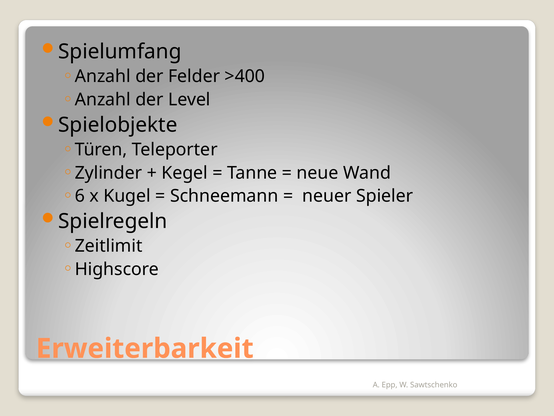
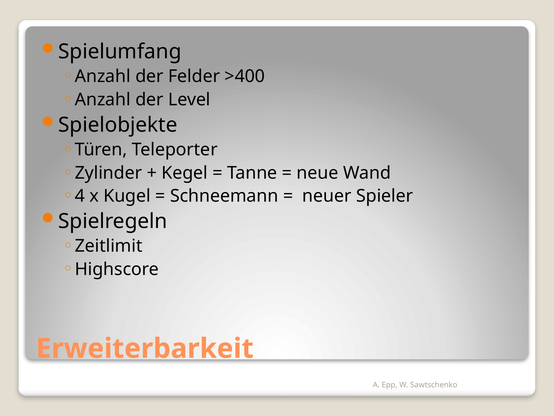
6: 6 -> 4
